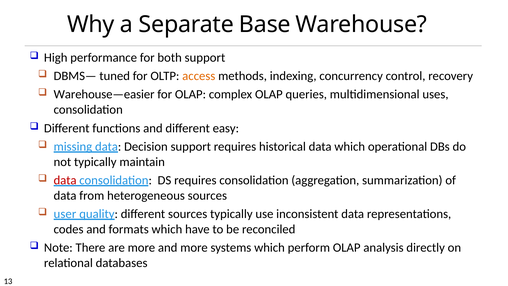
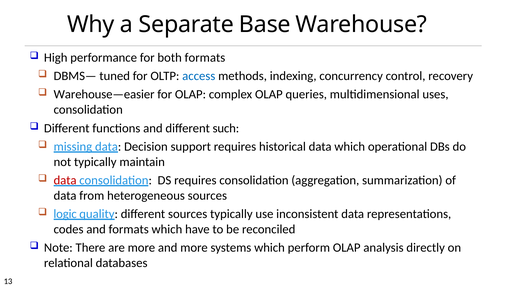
both support: support -> formats
access colour: orange -> blue
easy: easy -> such
user: user -> logic
